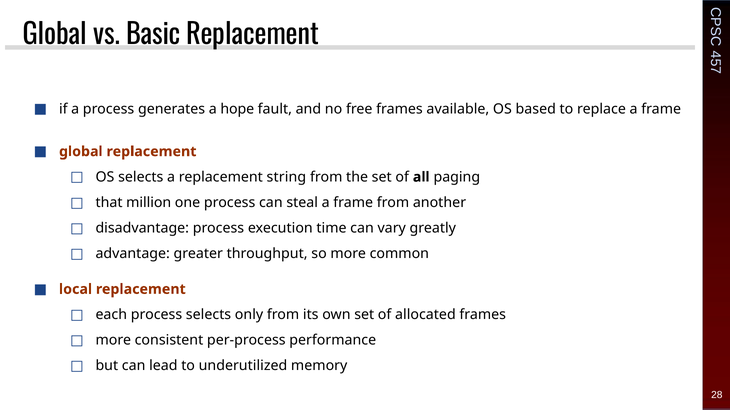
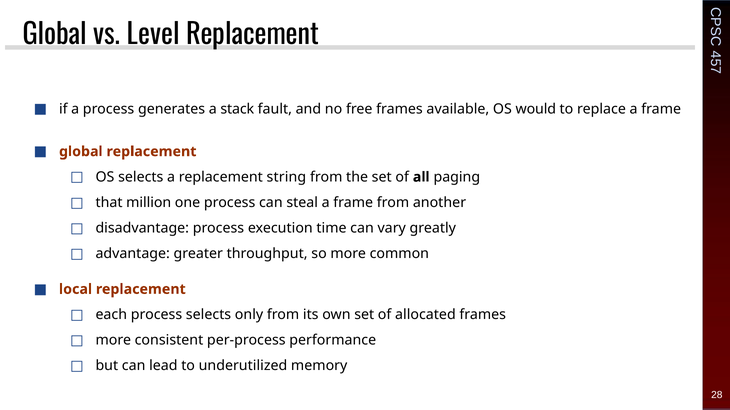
Basic: Basic -> Level
hope: hope -> stack
based: based -> would
